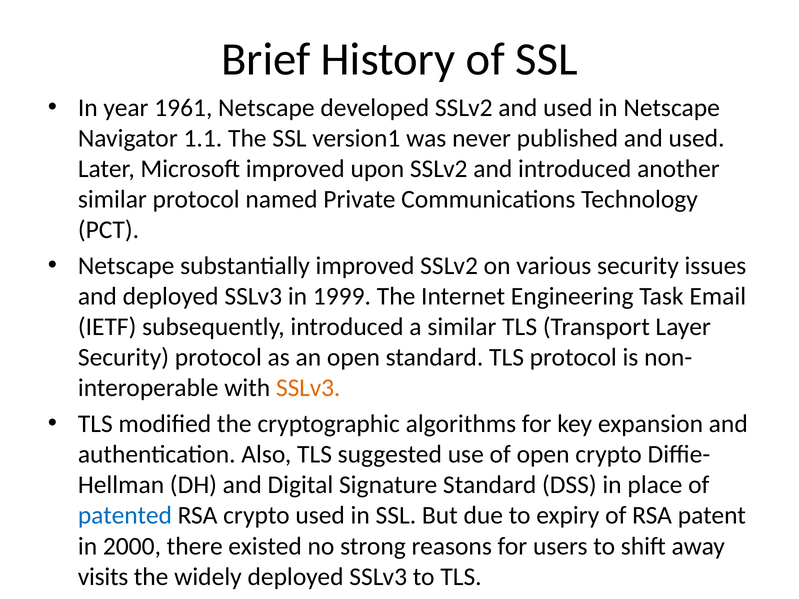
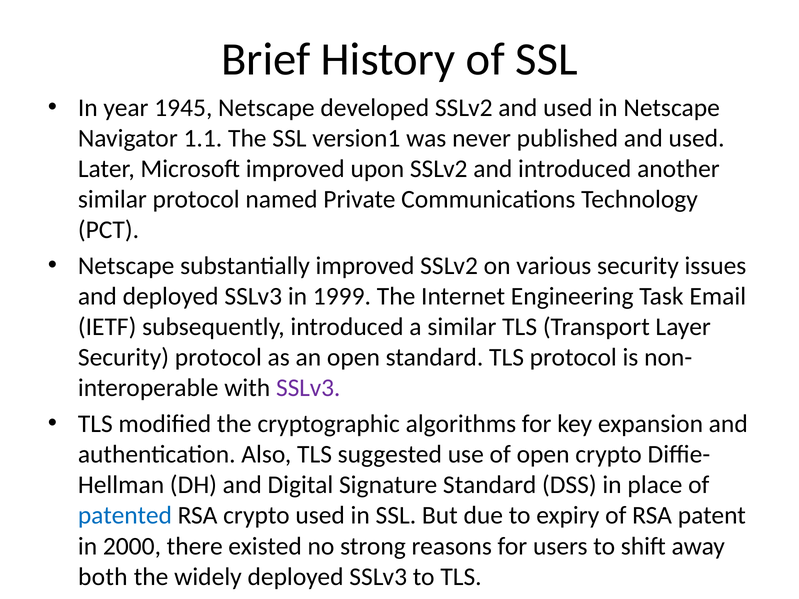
1961: 1961 -> 1945
SSLv3 at (308, 388) colour: orange -> purple
visits: visits -> both
